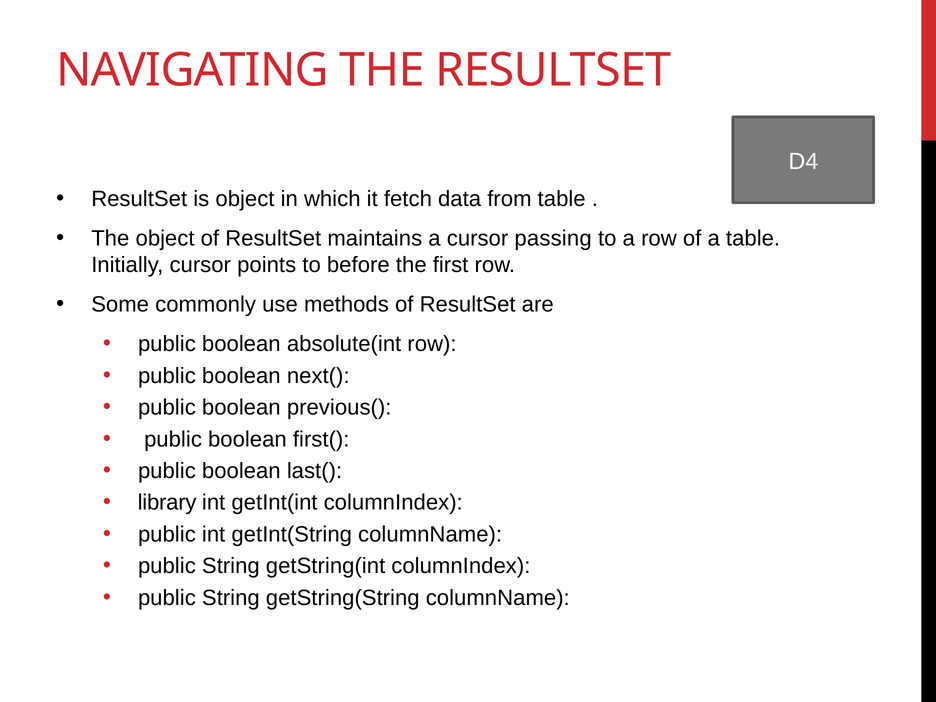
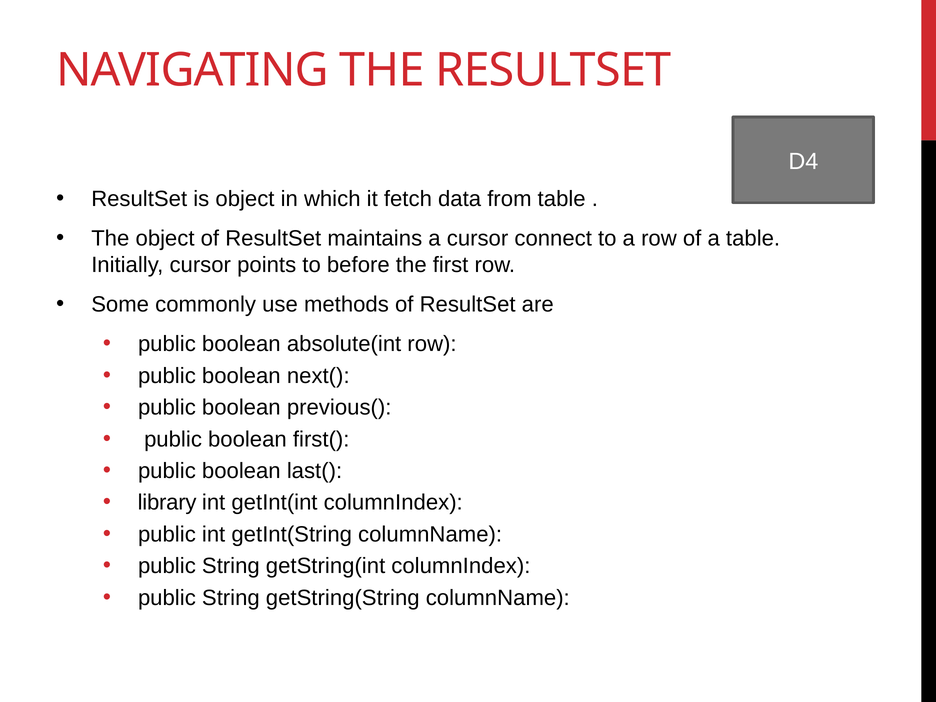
passing: passing -> connect
